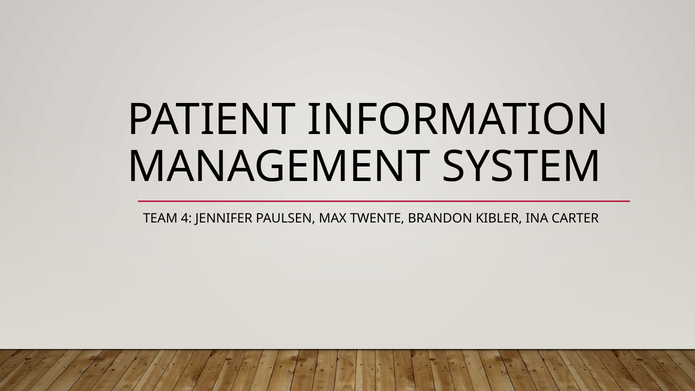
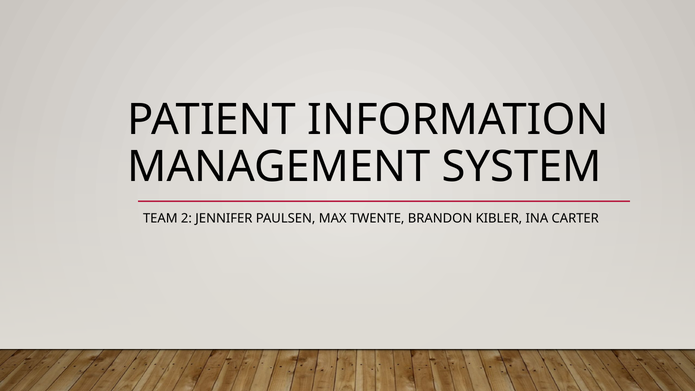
4: 4 -> 2
